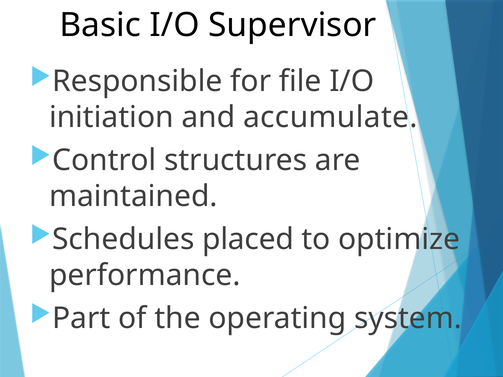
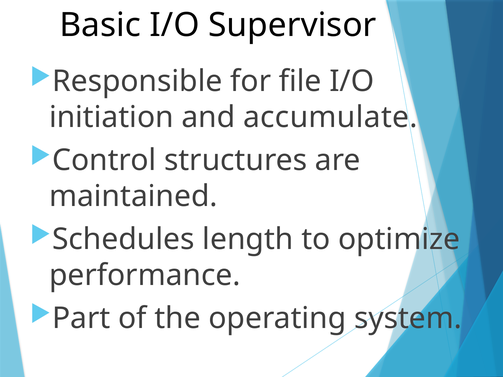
placed: placed -> length
